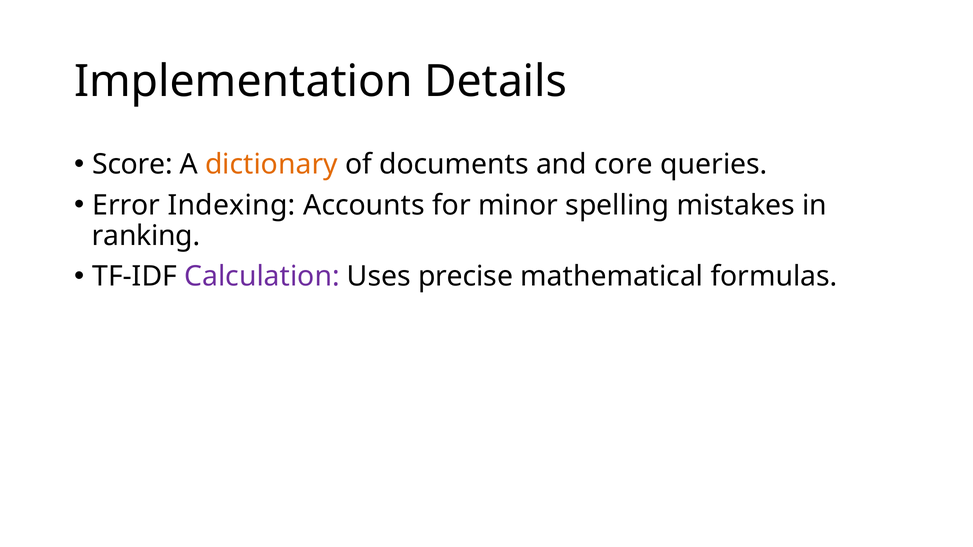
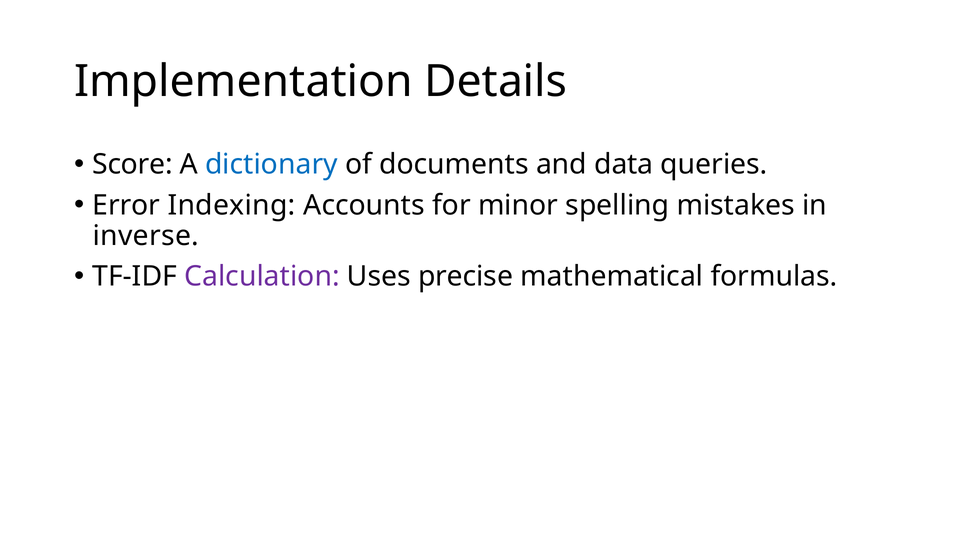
dictionary colour: orange -> blue
core: core -> data
ranking: ranking -> inverse
